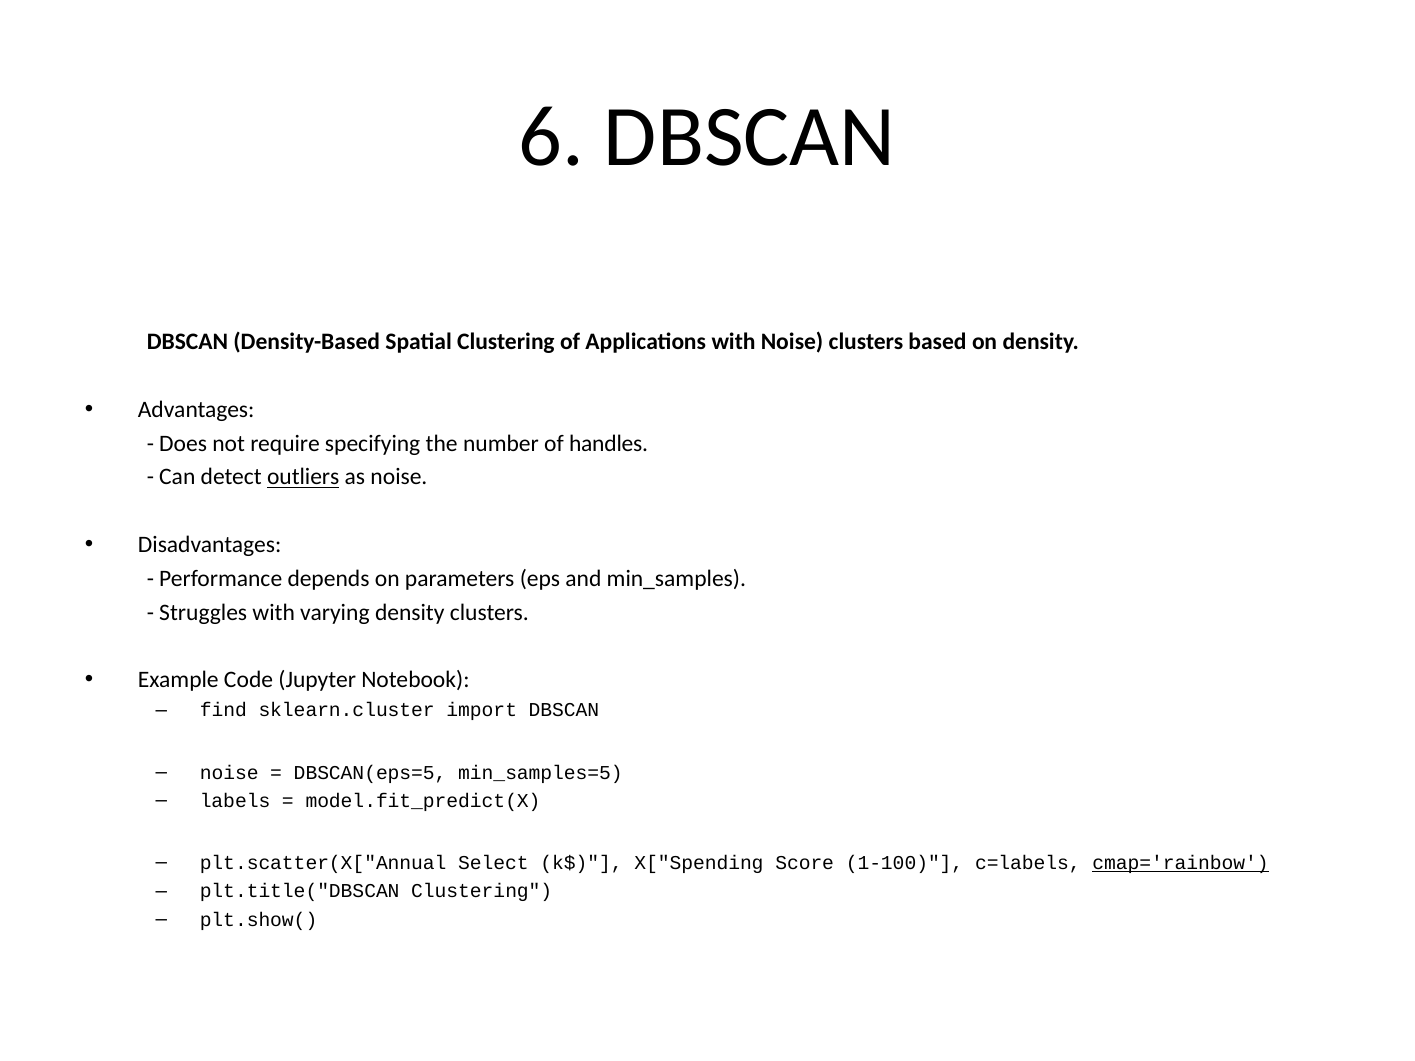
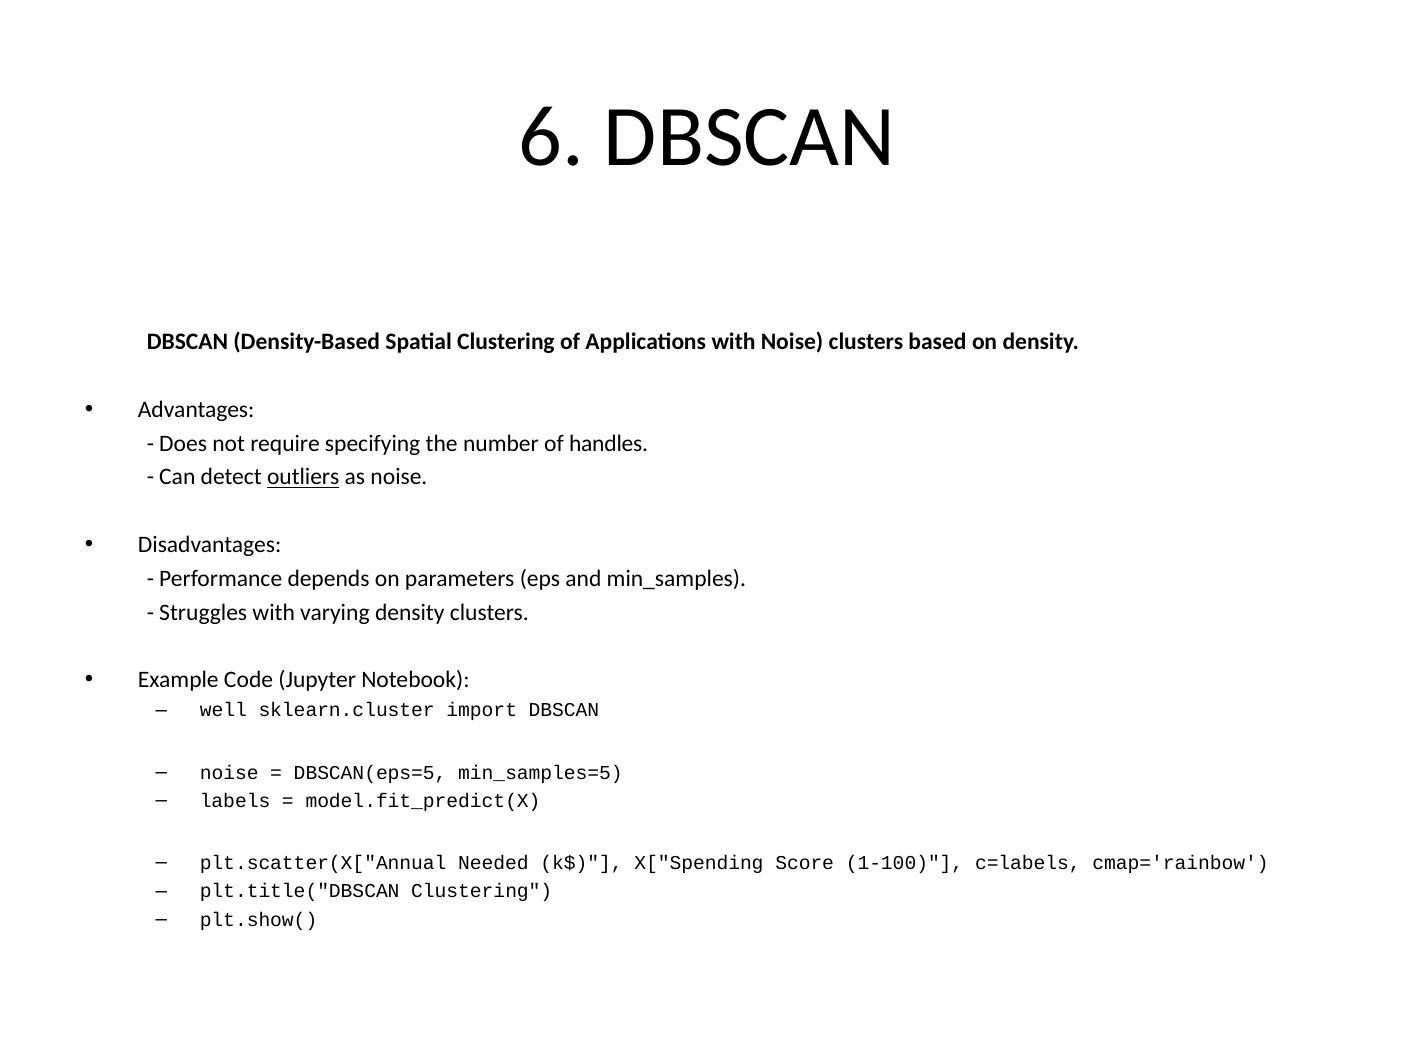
find: find -> well
Select: Select -> Needed
cmap='rainbow underline: present -> none
